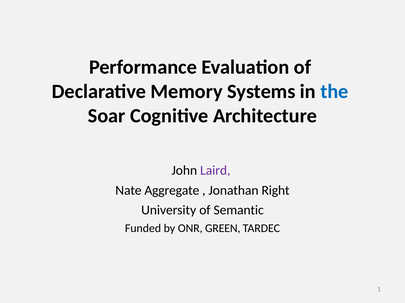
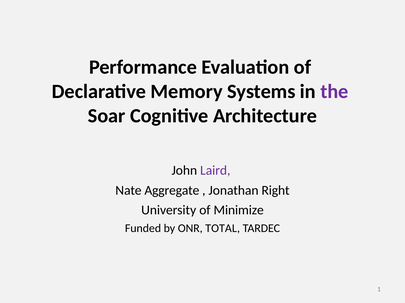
the colour: blue -> purple
Semantic: Semantic -> Minimize
GREEN: GREEN -> TOTAL
